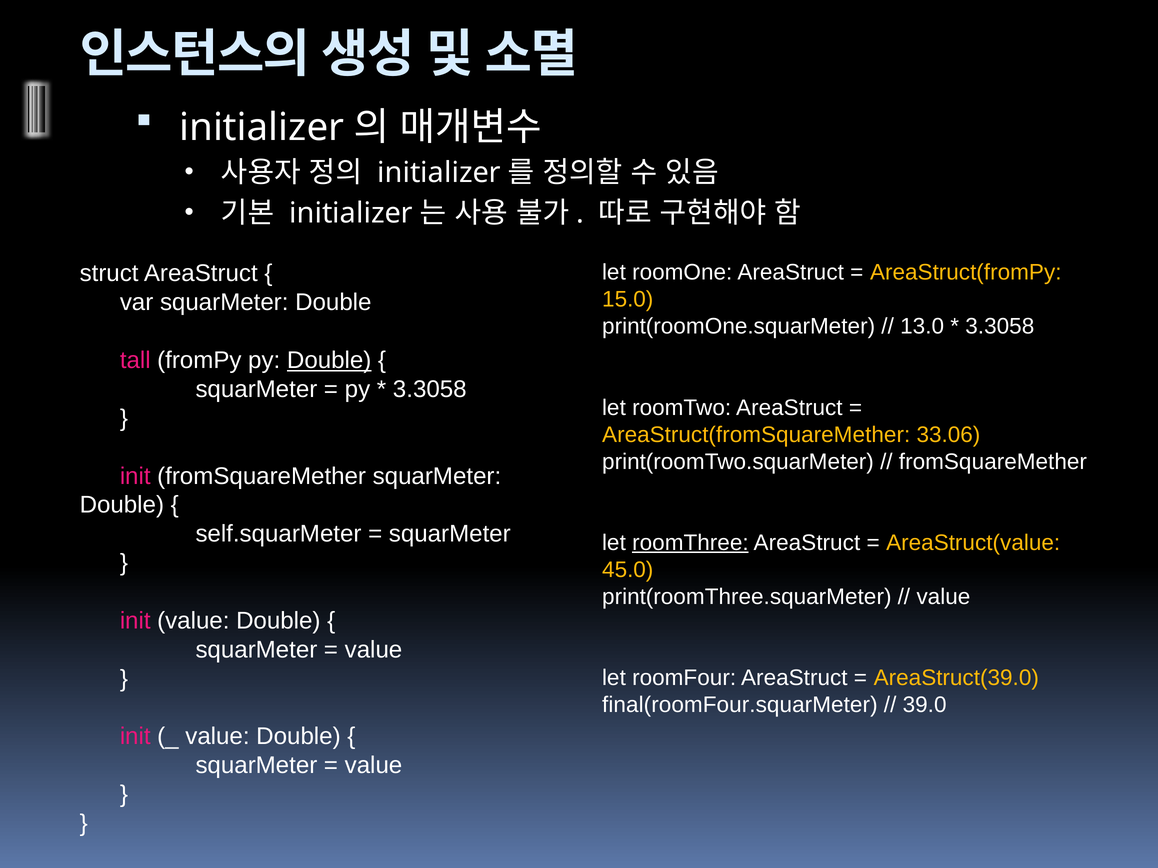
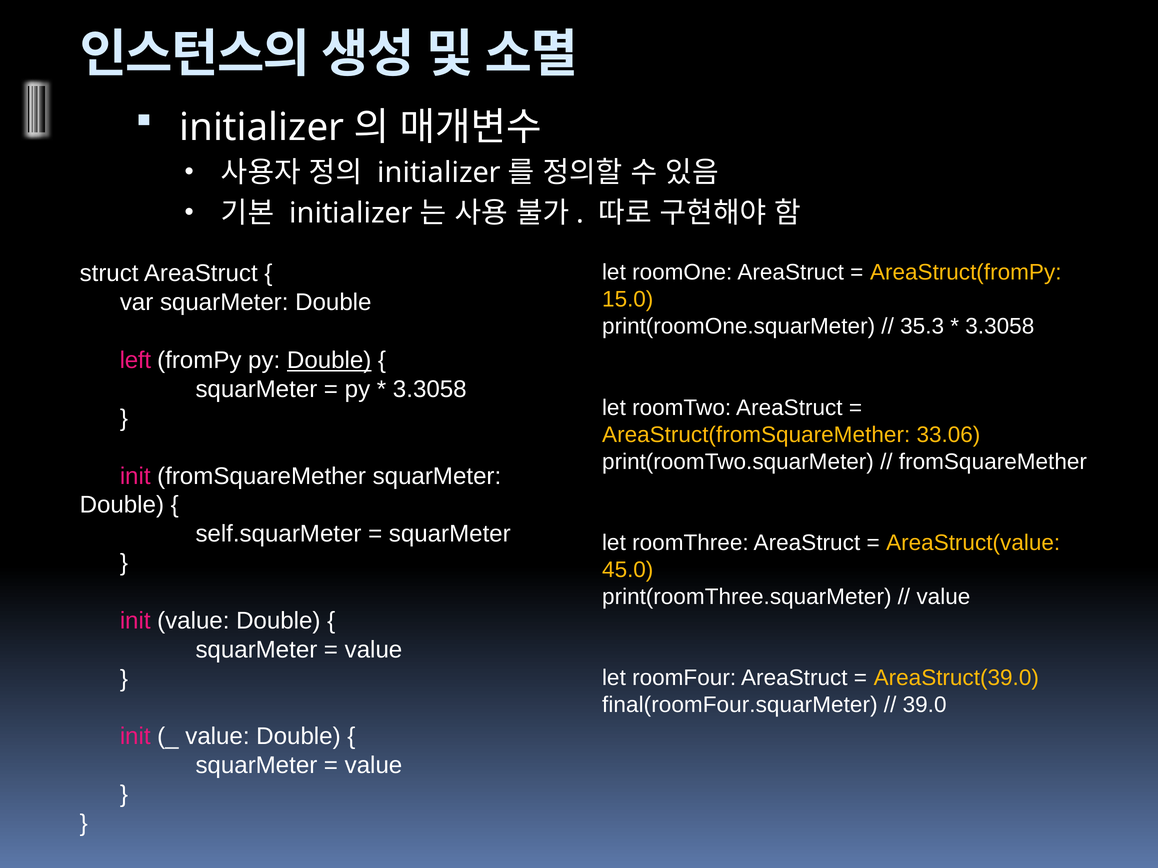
13.0: 13.0 -> 35.3
tall: tall -> left
roomThree underline: present -> none
